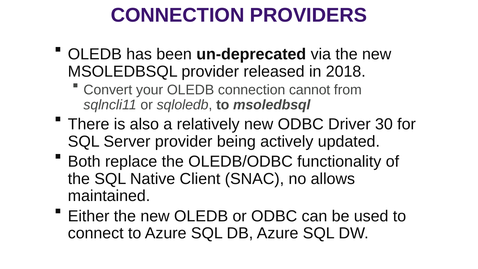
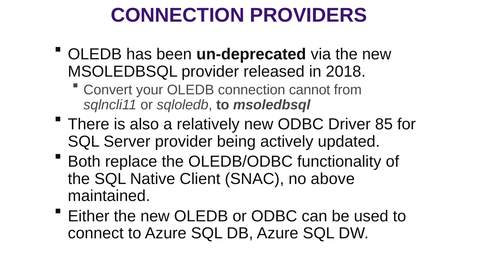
30: 30 -> 85
allows: allows -> above
